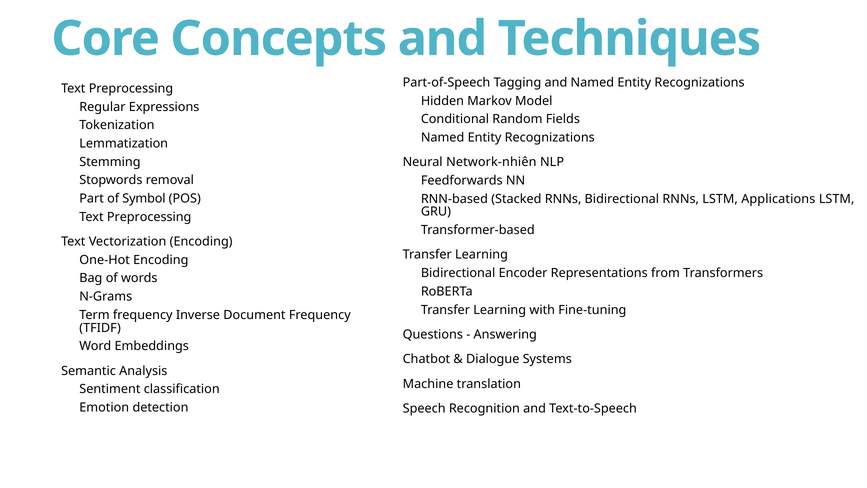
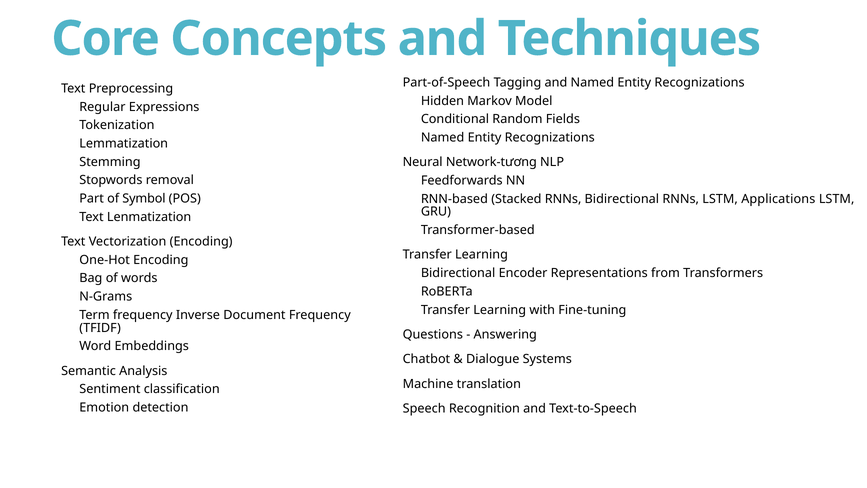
Network-nhiên: Network-nhiên -> Network-tương
Preprocessing at (149, 217): Preprocessing -> Lenmatization
